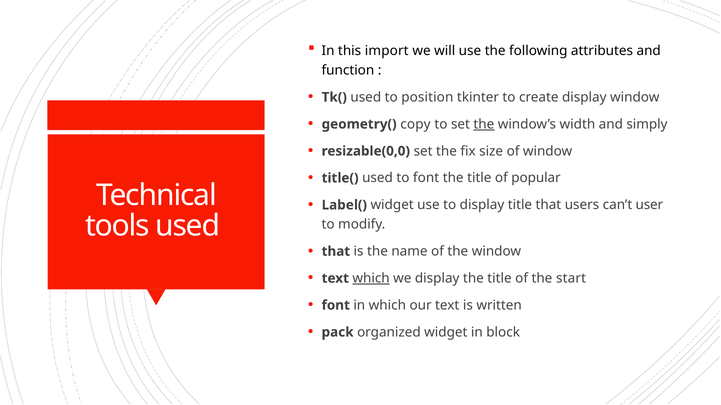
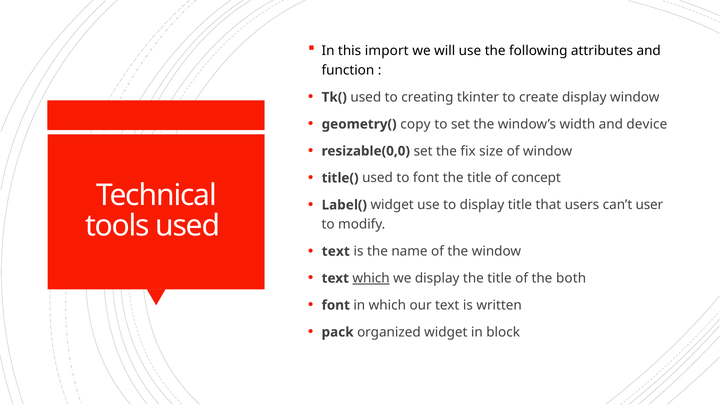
position: position -> creating
the at (484, 124) underline: present -> none
simply: simply -> device
popular: popular -> concept
that at (336, 252): that -> text
start: start -> both
